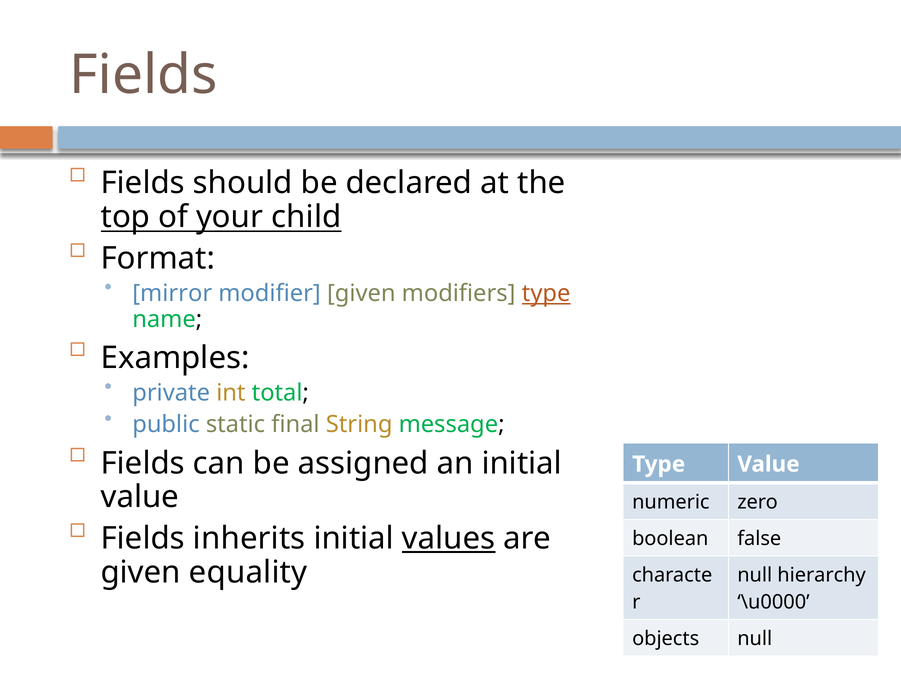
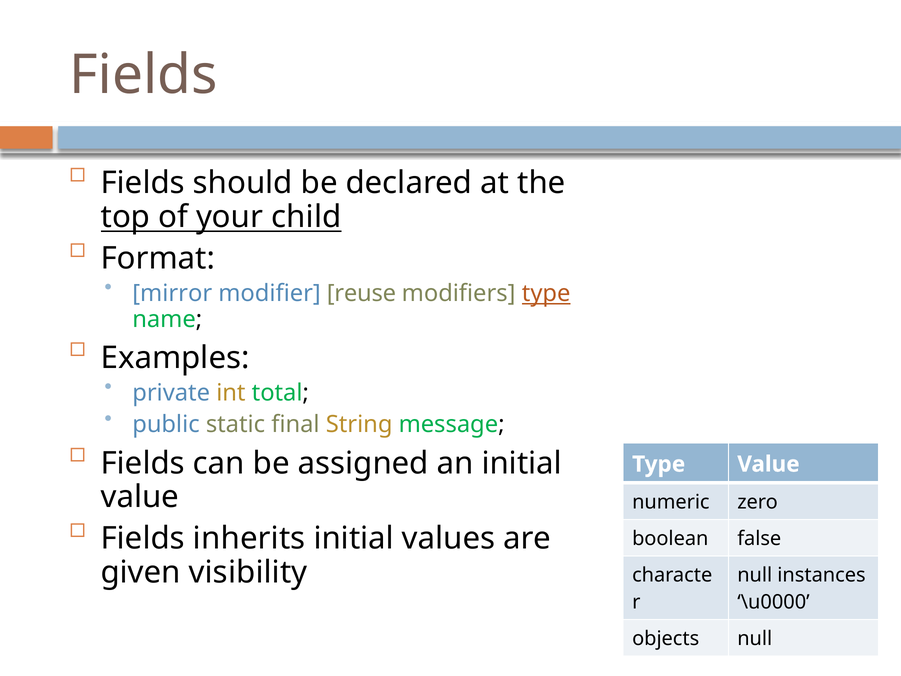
modifier given: given -> reuse
values underline: present -> none
equality: equality -> visibility
hierarchy: hierarchy -> instances
